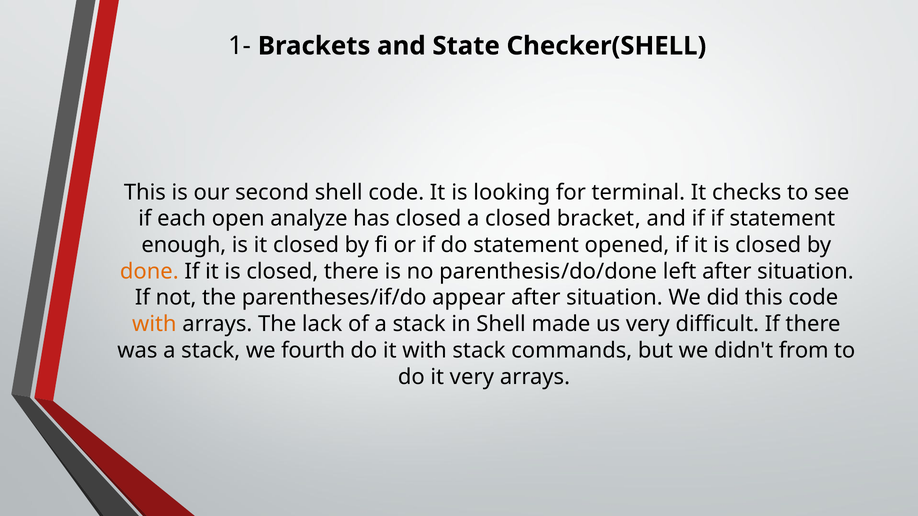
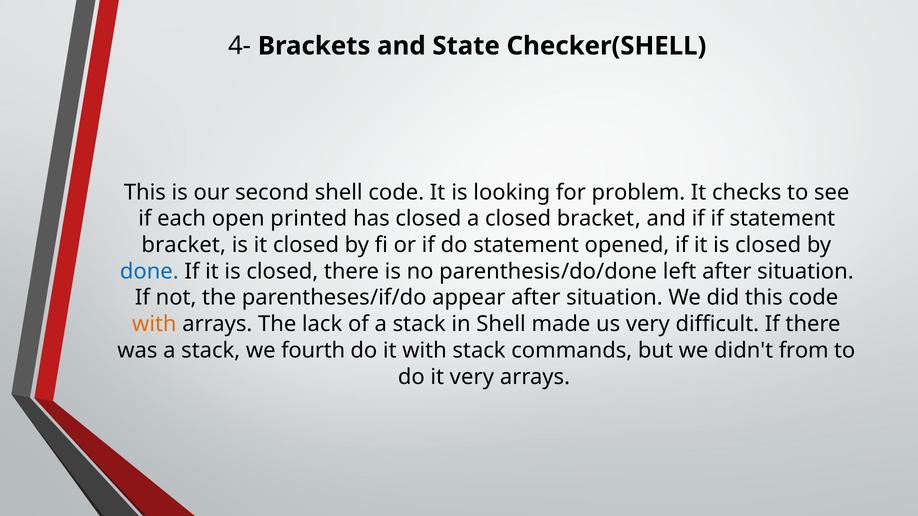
1-: 1- -> 4-
terminal: terminal -> problem
analyze: analyze -> printed
enough at (184, 245): enough -> bracket
done colour: orange -> blue
